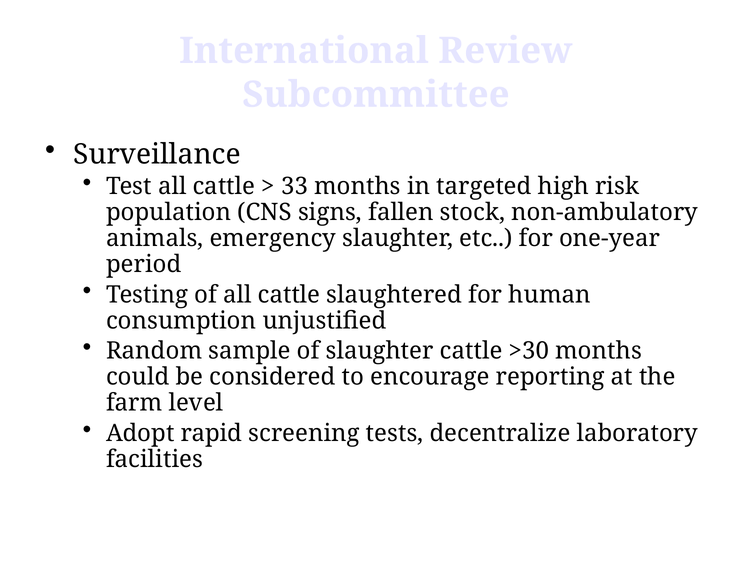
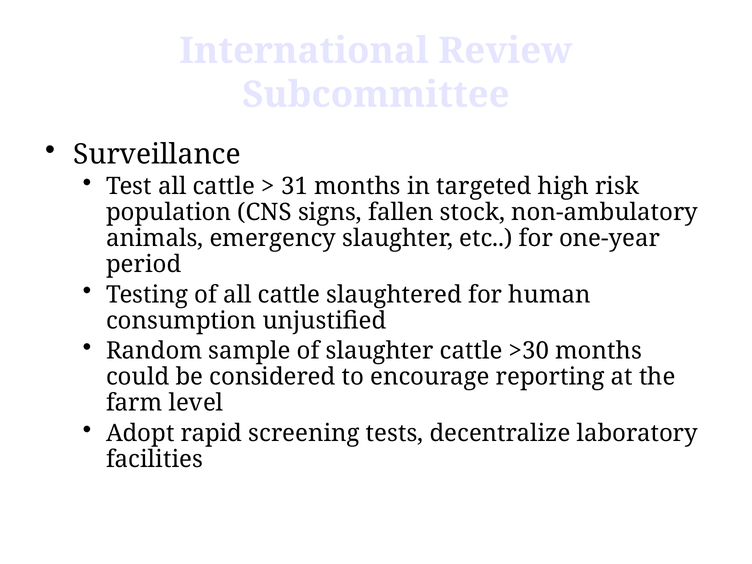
33: 33 -> 31
